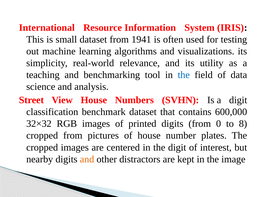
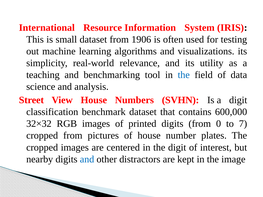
1941: 1941 -> 1906
8: 8 -> 7
and at (87, 159) colour: orange -> blue
